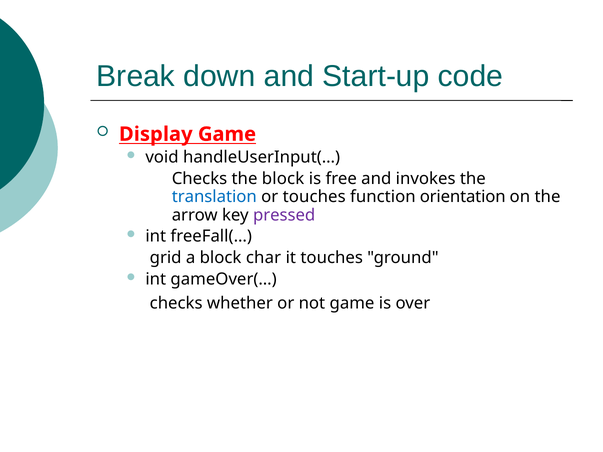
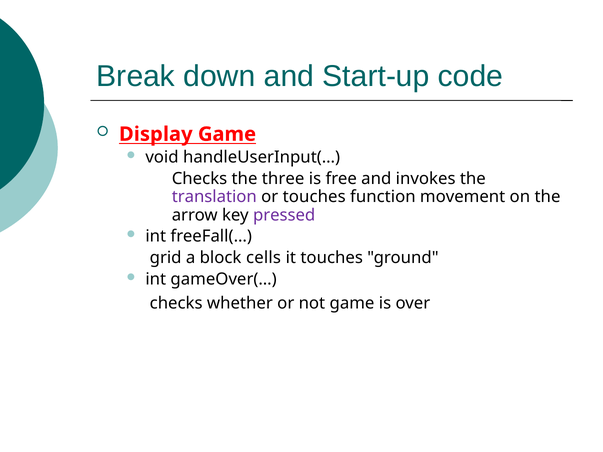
the block: block -> three
translation colour: blue -> purple
orientation: orientation -> movement
char: char -> cells
